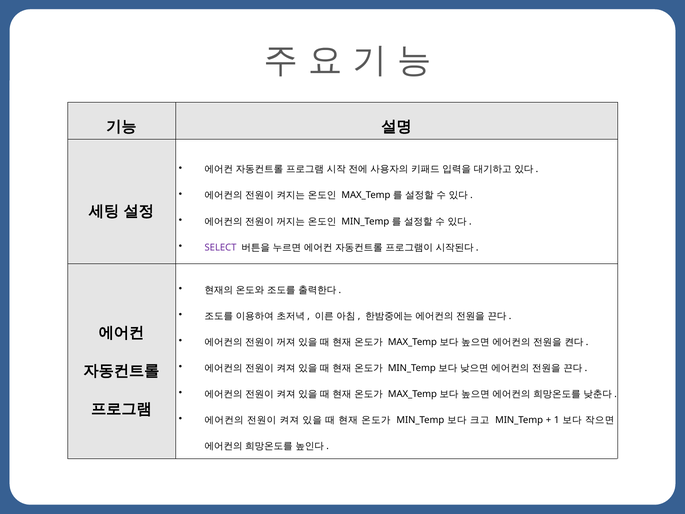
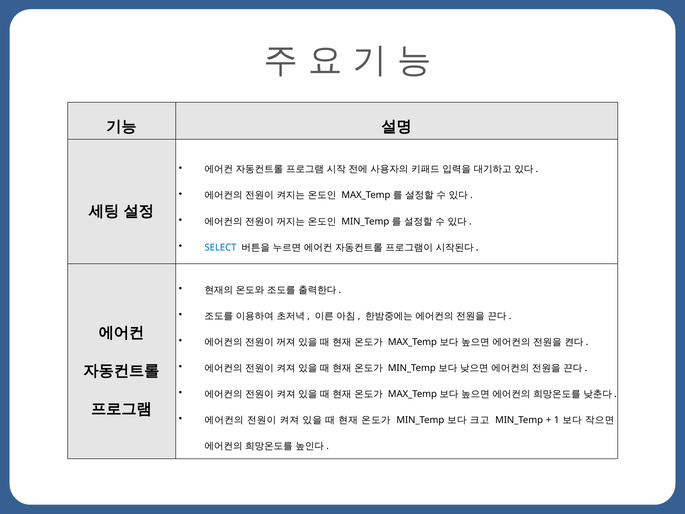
SELECT colour: purple -> blue
